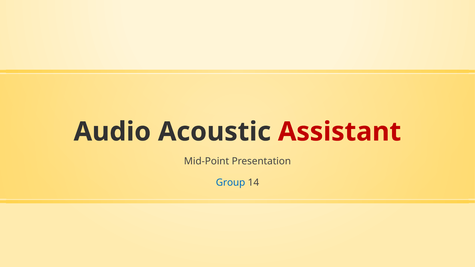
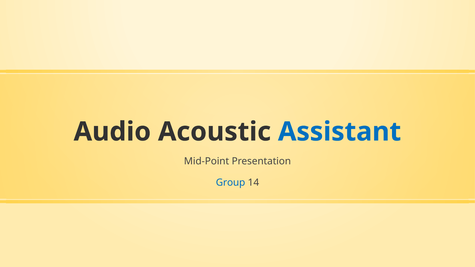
Assistant colour: red -> blue
